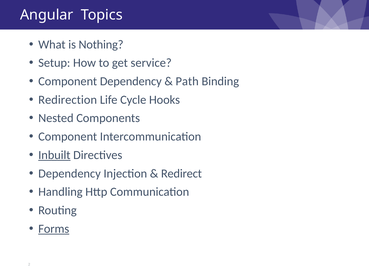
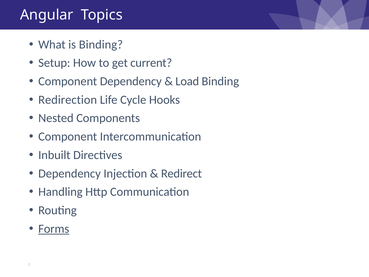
is Nothing: Nothing -> Binding
service: service -> current
Path: Path -> Load
Inbuilt underline: present -> none
